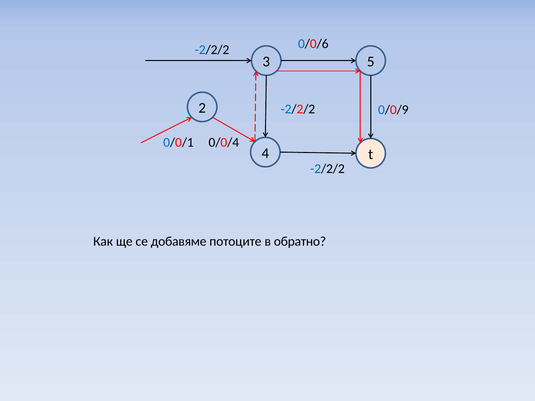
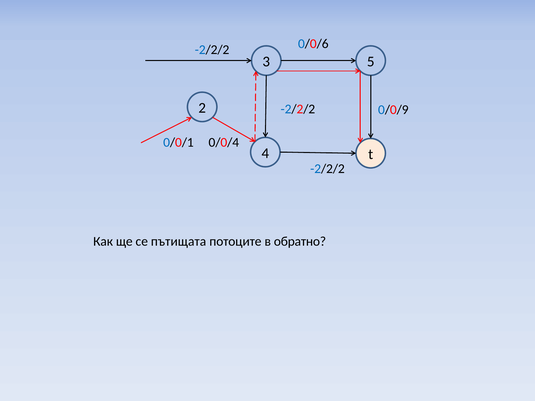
добавяме: добавяме -> пътищата
